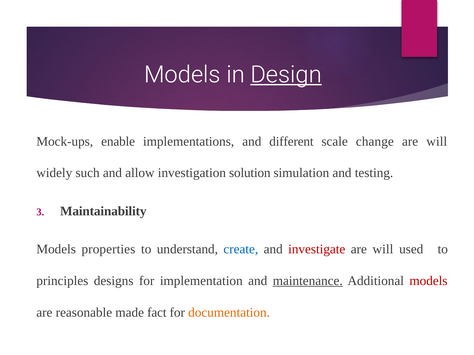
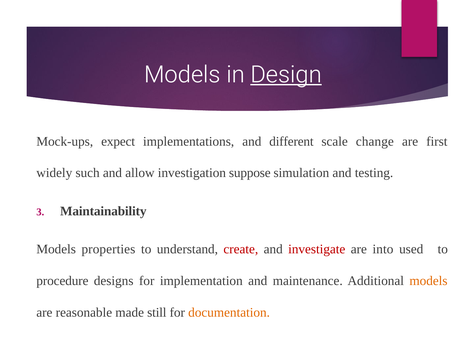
enable: enable -> expect
will at (437, 142): will -> first
solution: solution -> suppose
create colour: blue -> red
will at (383, 250): will -> into
principles: principles -> procedure
maintenance underline: present -> none
models at (428, 281) colour: red -> orange
fact: fact -> still
